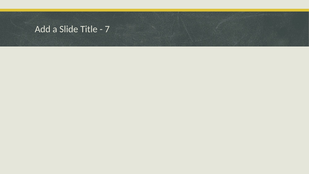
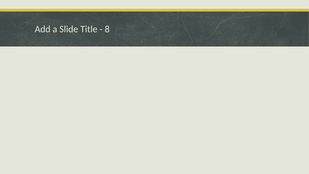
7: 7 -> 8
